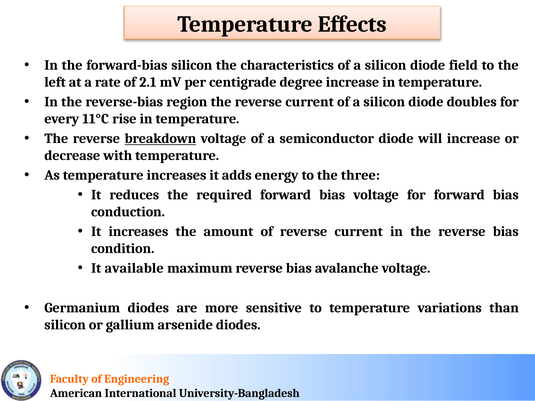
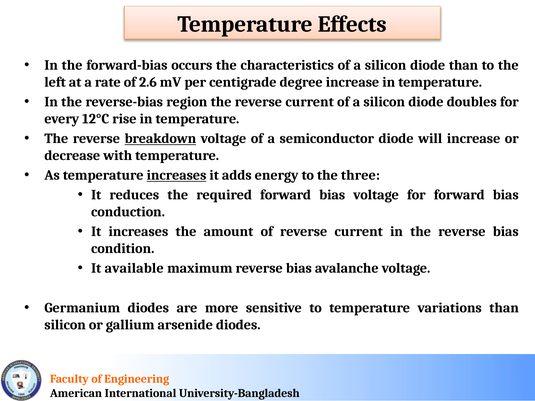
forward-bias silicon: silicon -> occurs
diode field: field -> than
2.1: 2.1 -> 2.6
11°C: 11°C -> 12°C
increases at (177, 175) underline: none -> present
